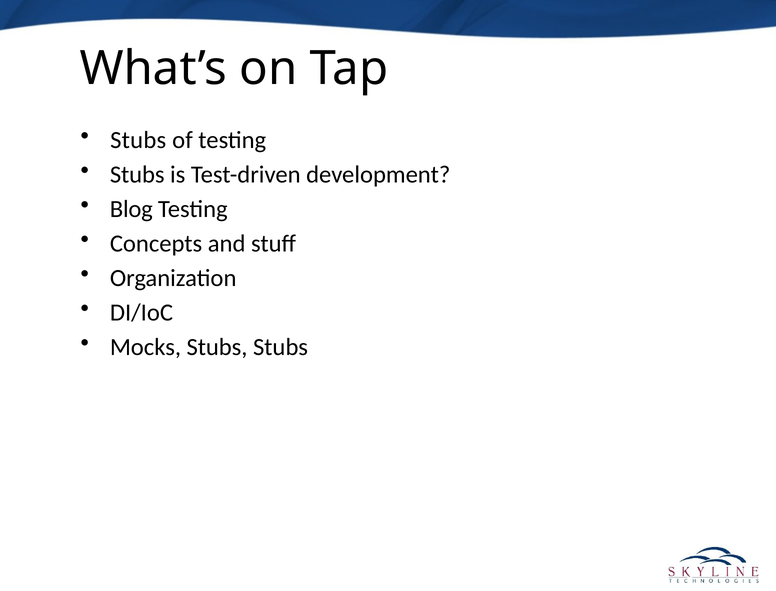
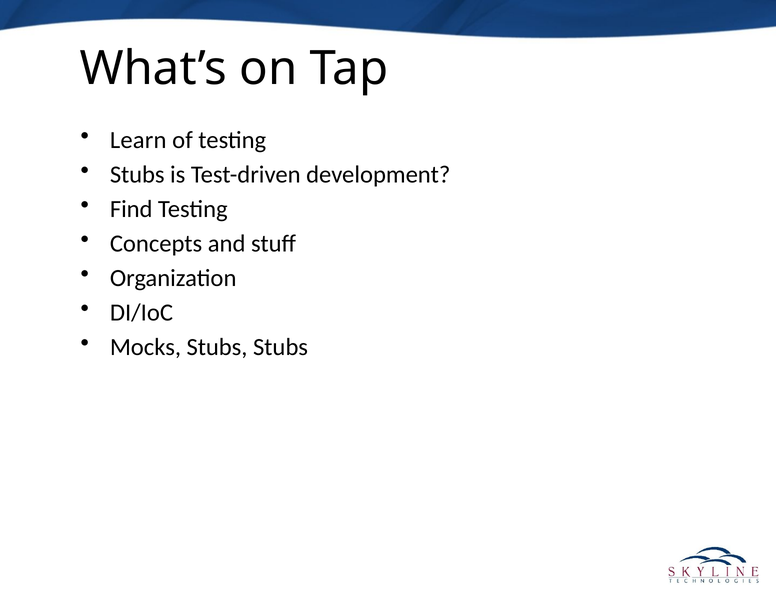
Stubs at (138, 140): Stubs -> Learn
Blog: Blog -> Find
